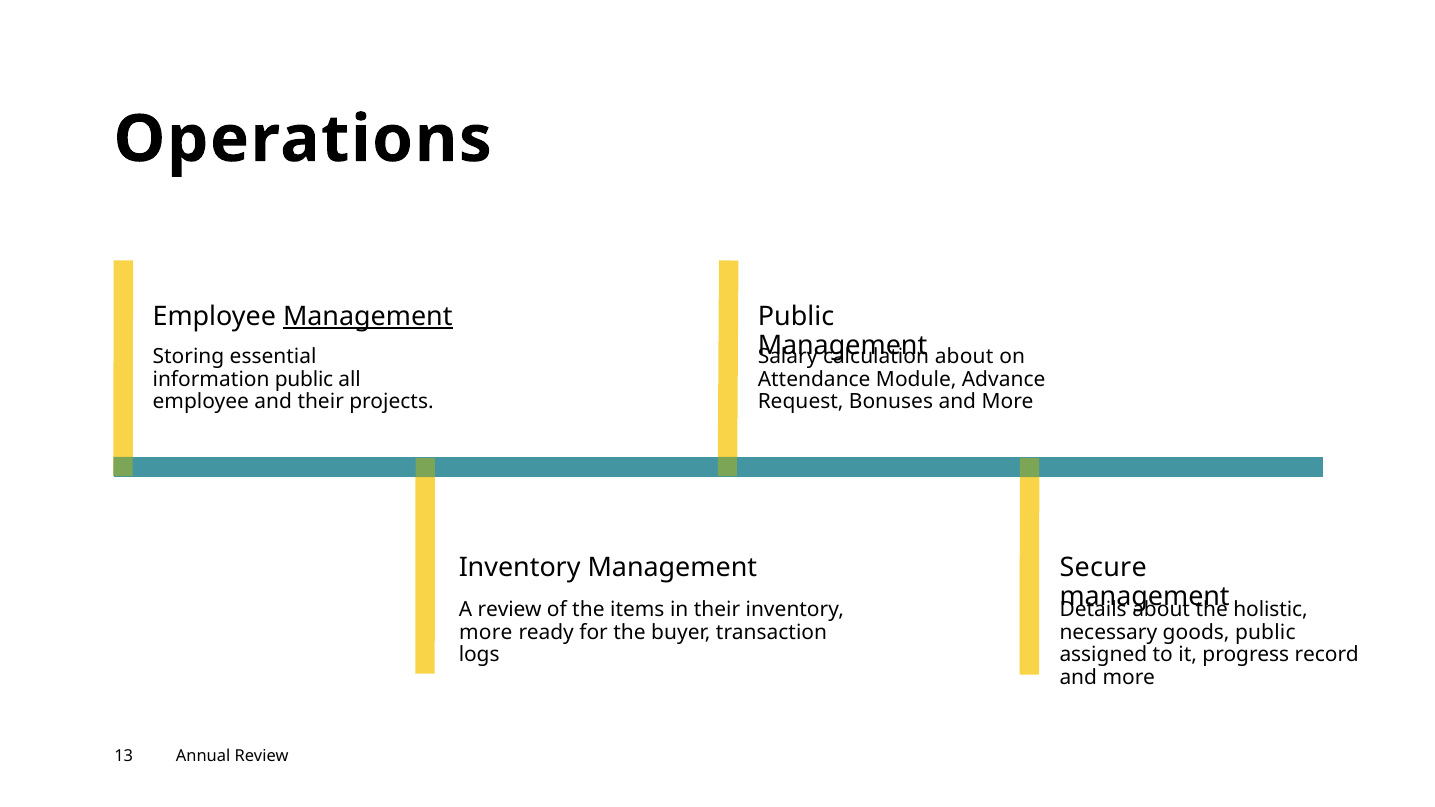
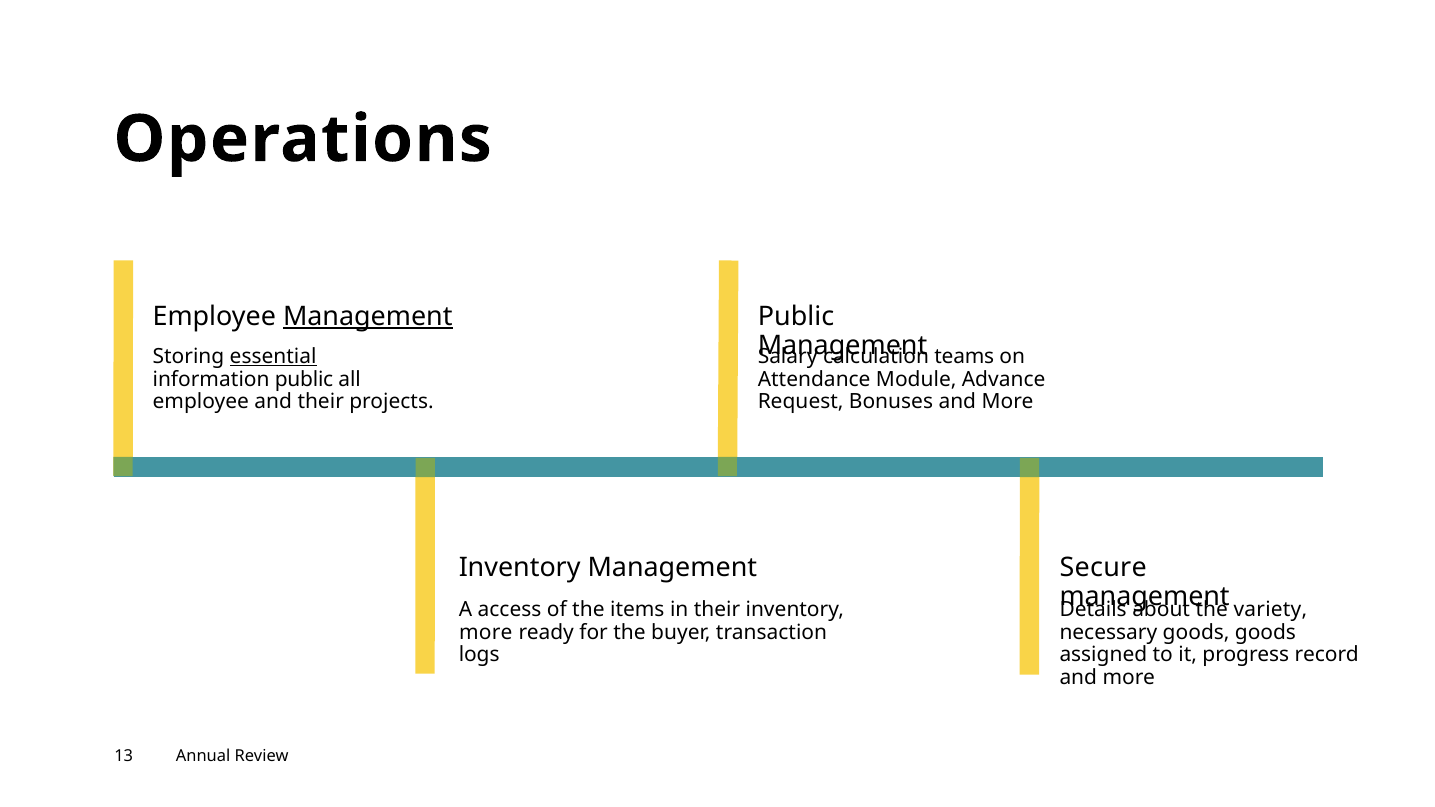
essential underline: none -> present
about at (964, 357): about -> teams
A review: review -> access
holistic: holistic -> variety
goods public: public -> goods
